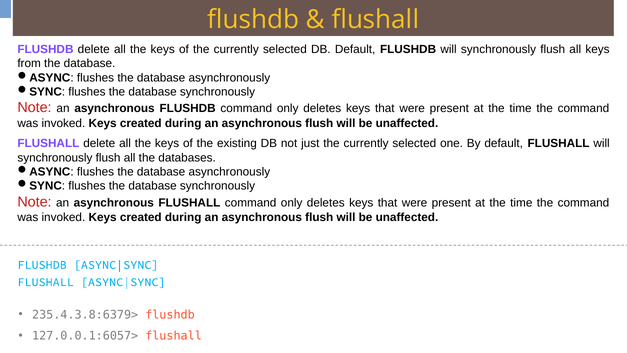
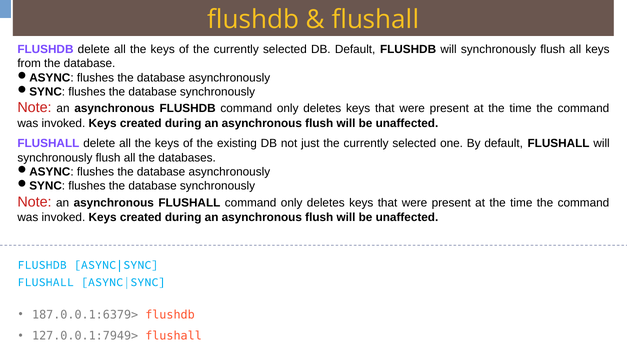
235.4.3.8:6379>: 235.4.3.8:6379> -> 187.0.0.1:6379>
127.0.0.1:6057>: 127.0.0.1:6057> -> 127.0.0.1:7949>
